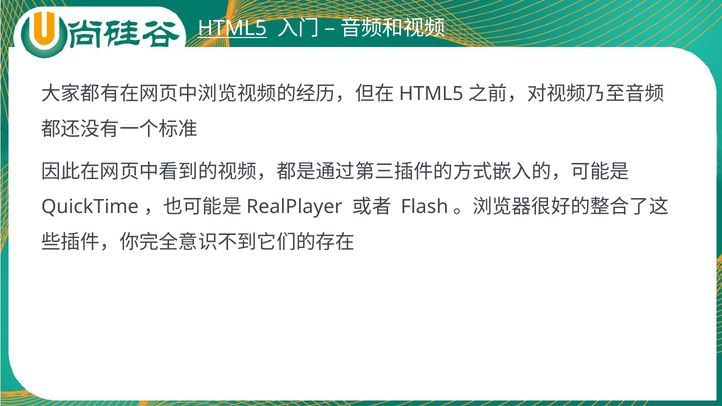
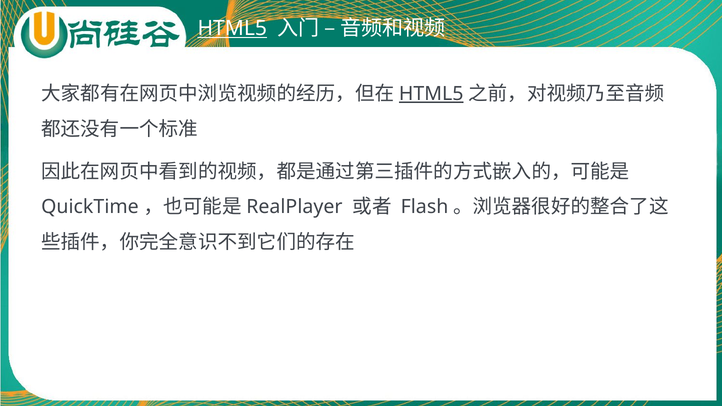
HTML5 at (431, 94) underline: none -> present
